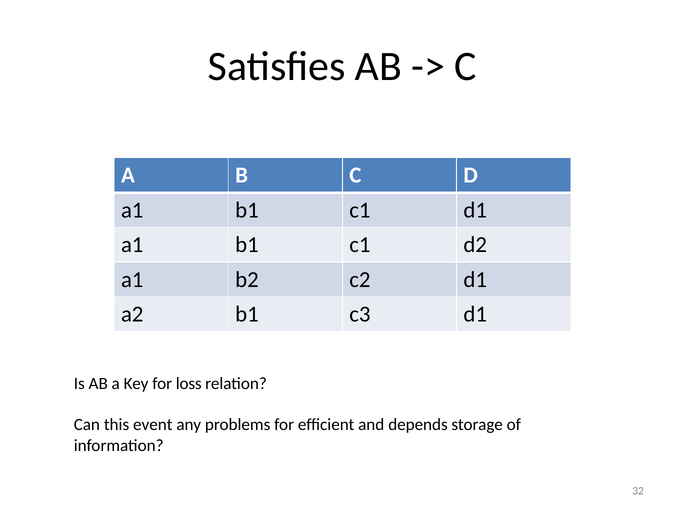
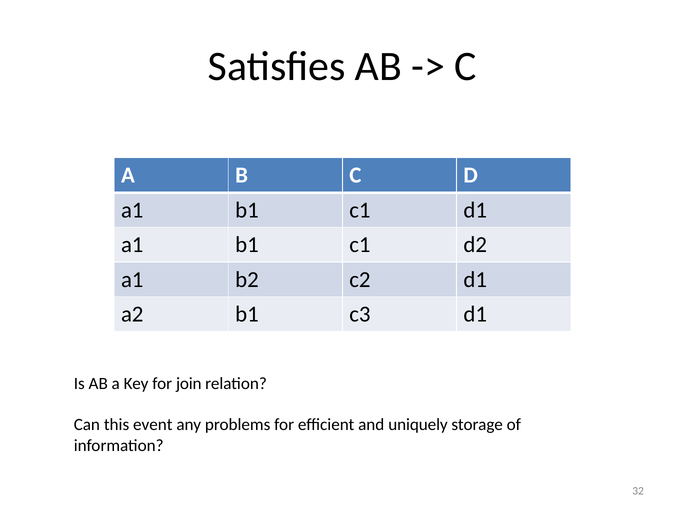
loss: loss -> join
depends: depends -> uniquely
